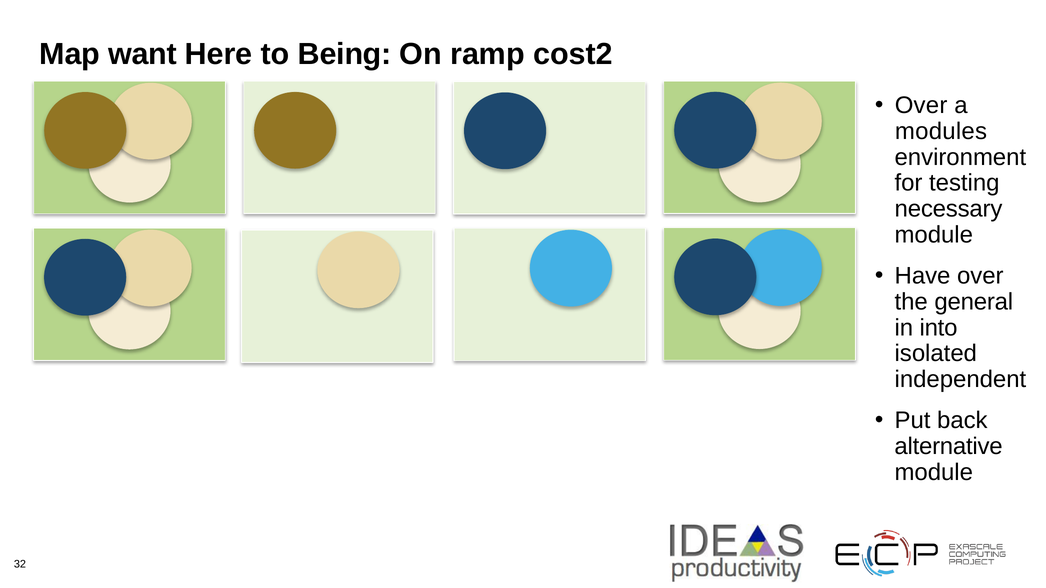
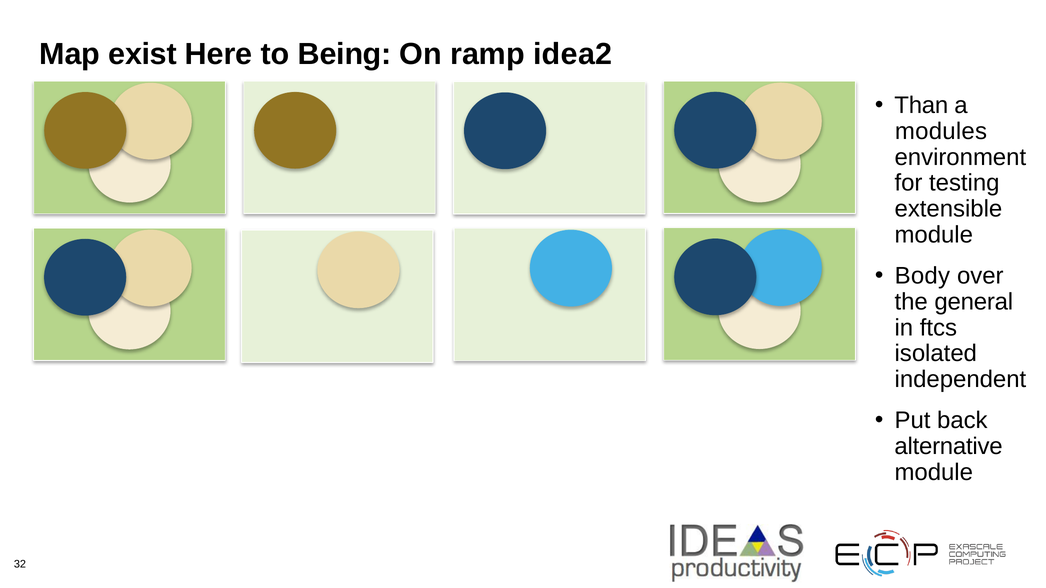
want: want -> exist
cost2: cost2 -> idea2
Over at (921, 106): Over -> Than
necessary: necessary -> extensible
Have: Have -> Body
into: into -> ftcs
